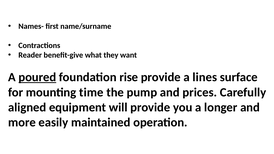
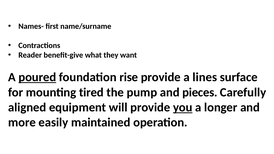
time: time -> tired
prices: prices -> pieces
you underline: none -> present
